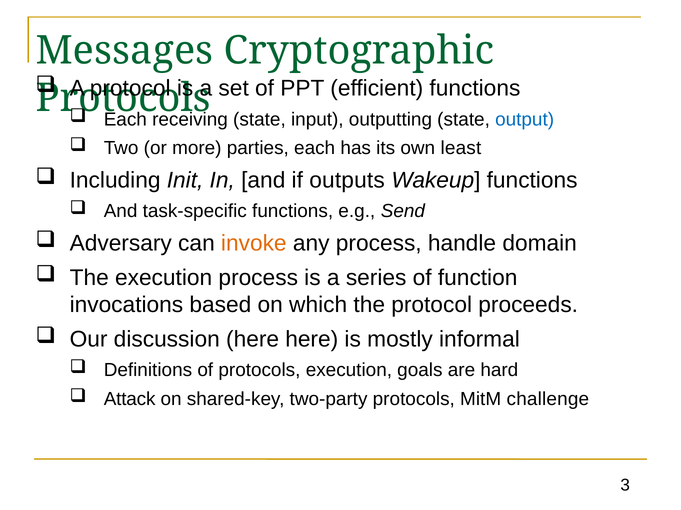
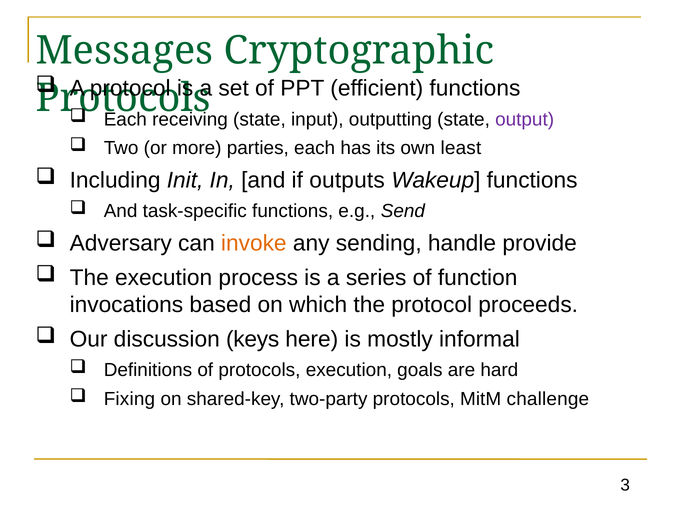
output colour: blue -> purple
any process: process -> sending
domain: domain -> provide
discussion here: here -> keys
Attack: Attack -> Fixing
